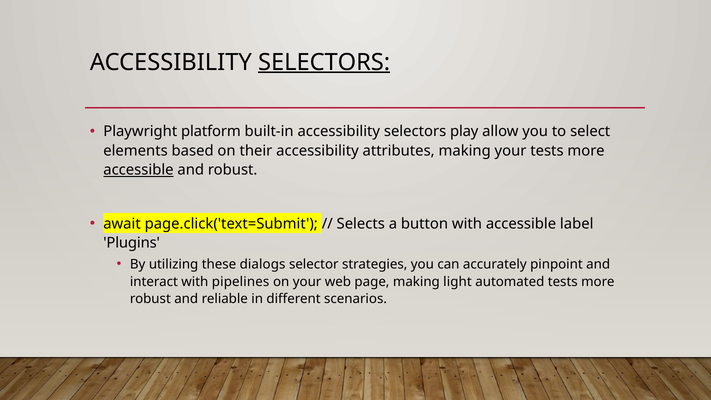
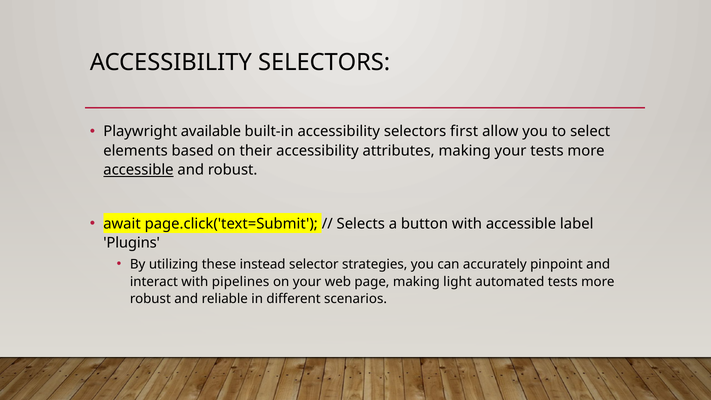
SELECTORS at (324, 62) underline: present -> none
platform: platform -> available
play: play -> first
dialogs: dialogs -> instead
